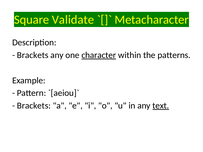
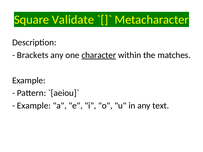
patterns: patterns -> matches
Brackets at (34, 106): Brackets -> Example
text underline: present -> none
